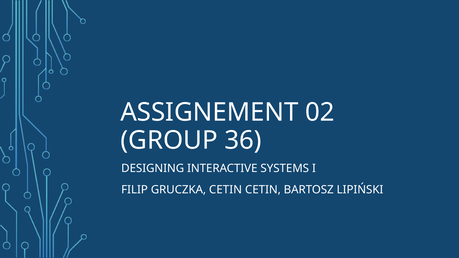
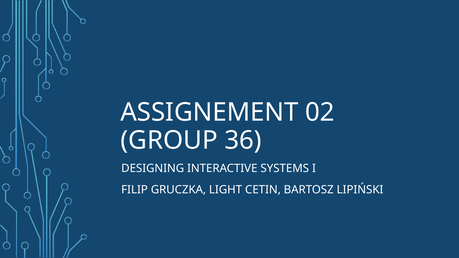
GRUCZKA CETIN: CETIN -> LIGHT
